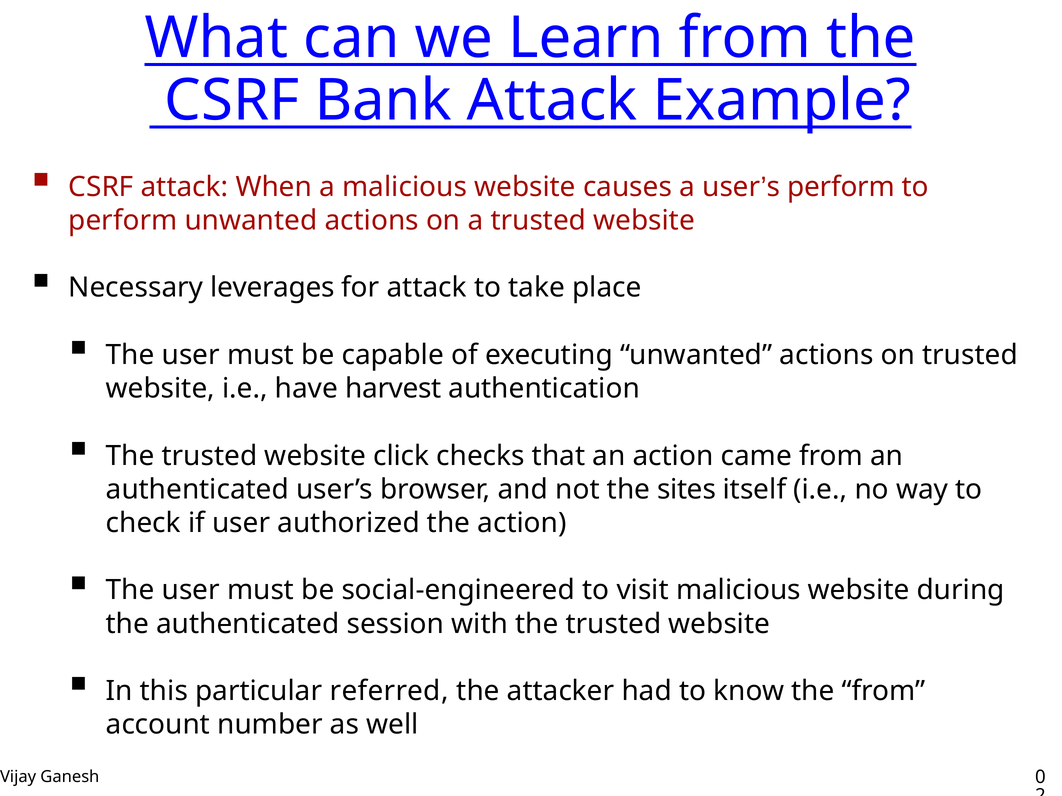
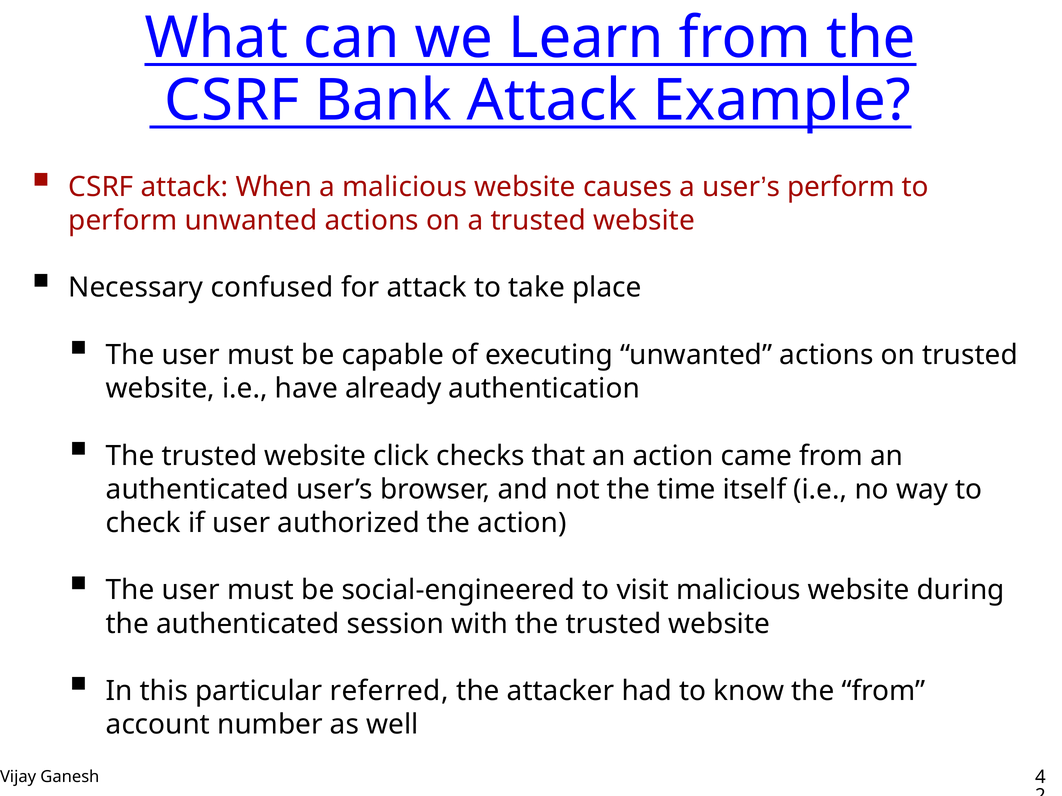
leverages: leverages -> confused
harvest: harvest -> already
sites: sites -> time
0: 0 -> 4
